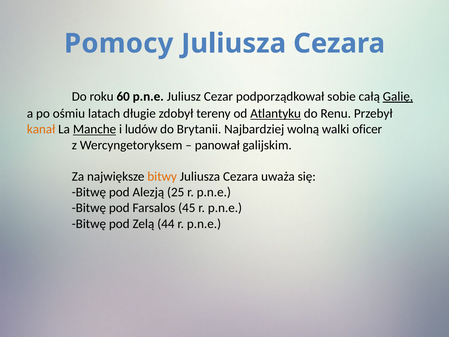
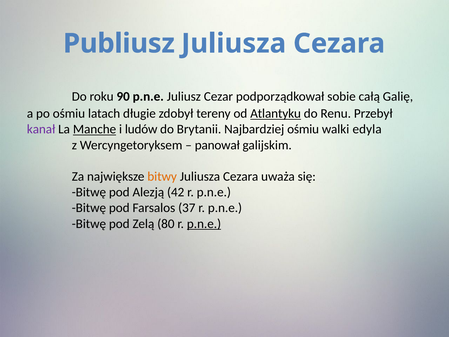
Pomocy: Pomocy -> Publiusz
60: 60 -> 90
Galię underline: present -> none
kanał colour: orange -> purple
Najbardziej wolną: wolną -> ośmiu
oficer: oficer -> edyla
25: 25 -> 42
45: 45 -> 37
44: 44 -> 80
p.n.e at (204, 224) underline: none -> present
